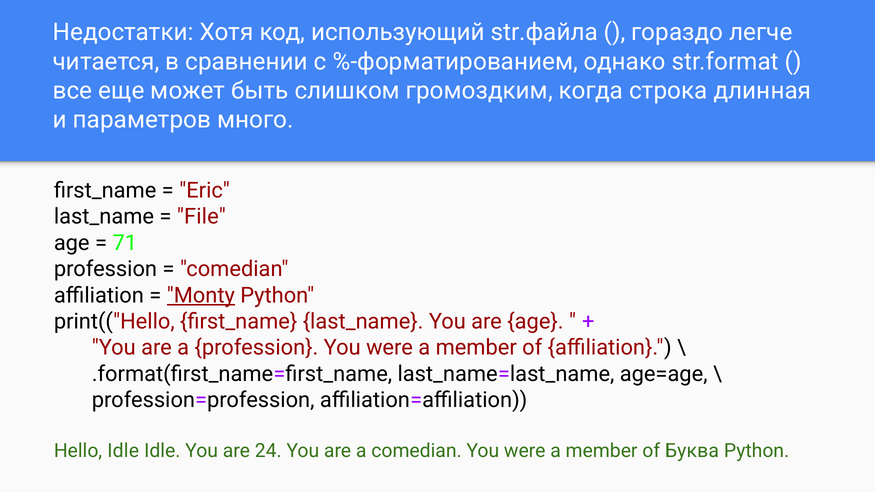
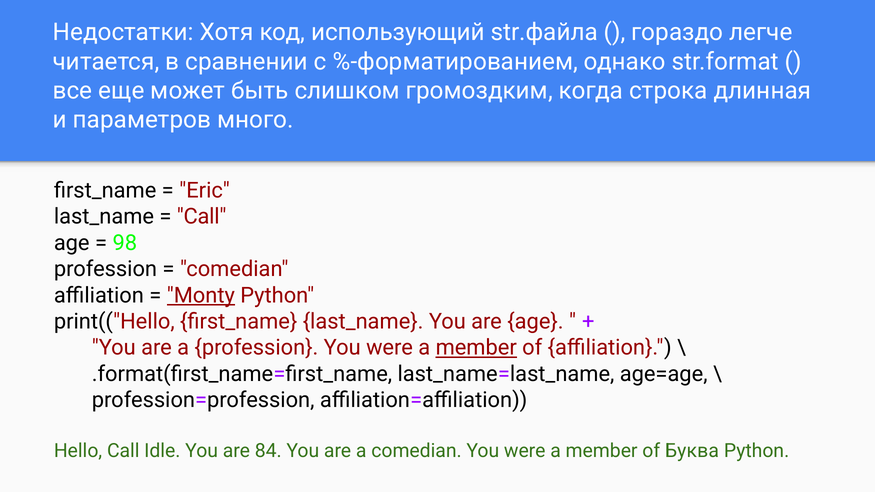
File at (201, 217): File -> Call
71: 71 -> 98
member at (476, 348) underline: none -> present
Hello Idle: Idle -> Call
24: 24 -> 84
